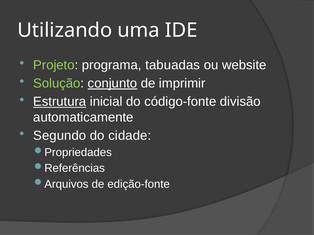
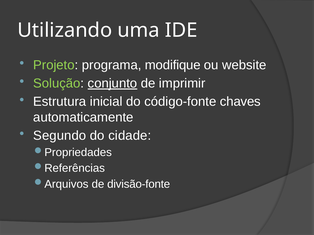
tabuadas: tabuadas -> modifique
Estrutura underline: present -> none
divisão: divisão -> chaves
edição-fonte: edição-fonte -> divisão-fonte
